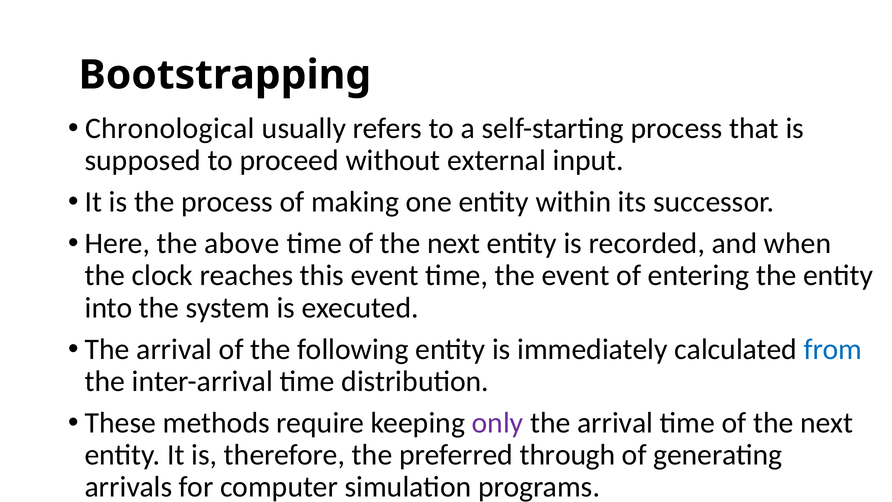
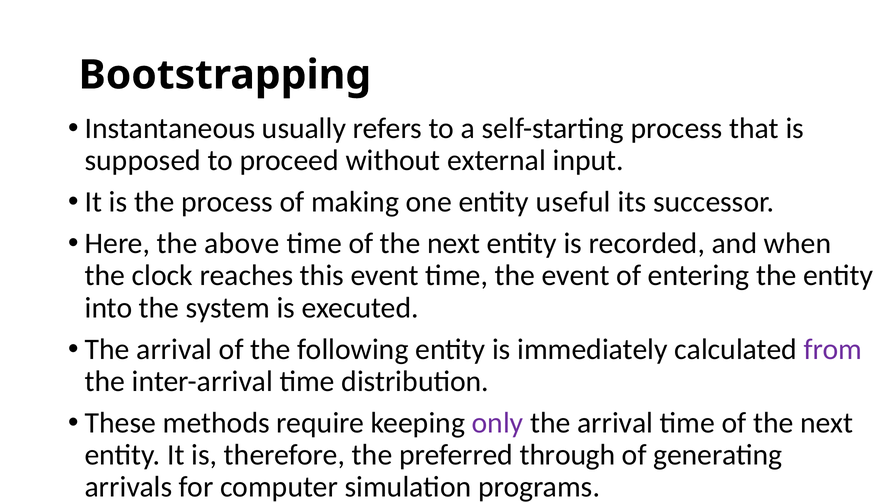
Chronological: Chronological -> Instantaneous
within: within -> useful
from colour: blue -> purple
